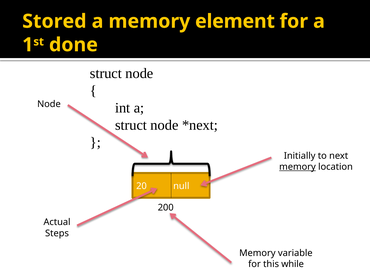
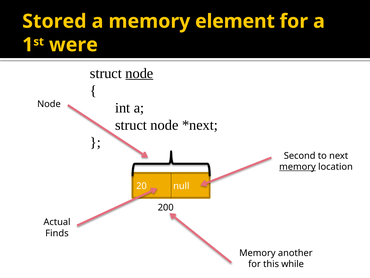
done: done -> were
node at (139, 73) underline: none -> present
Initially: Initially -> Second
Steps: Steps -> Finds
variable: variable -> another
